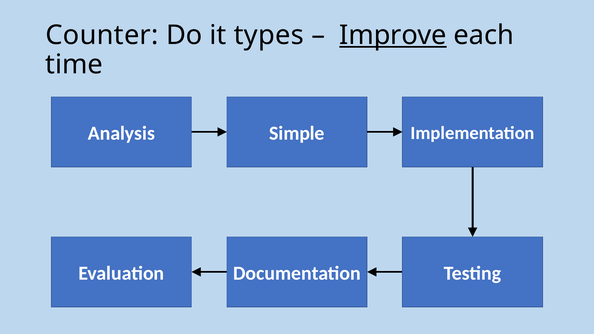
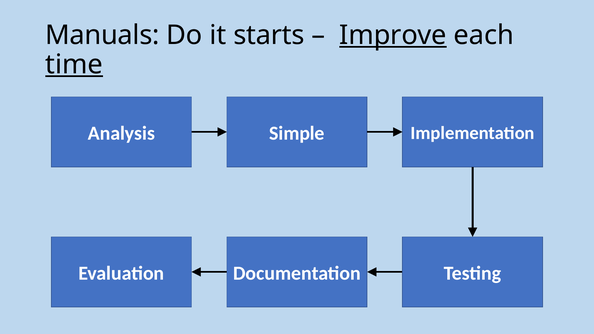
Counter: Counter -> Manuals
types: types -> starts
time underline: none -> present
